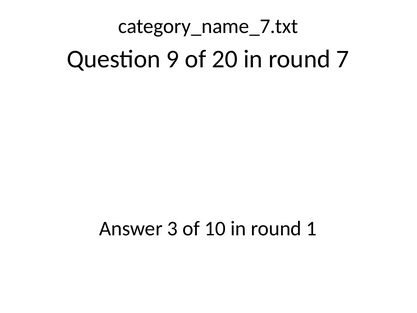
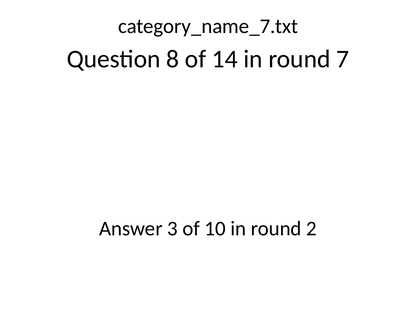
9: 9 -> 8
20: 20 -> 14
1: 1 -> 2
